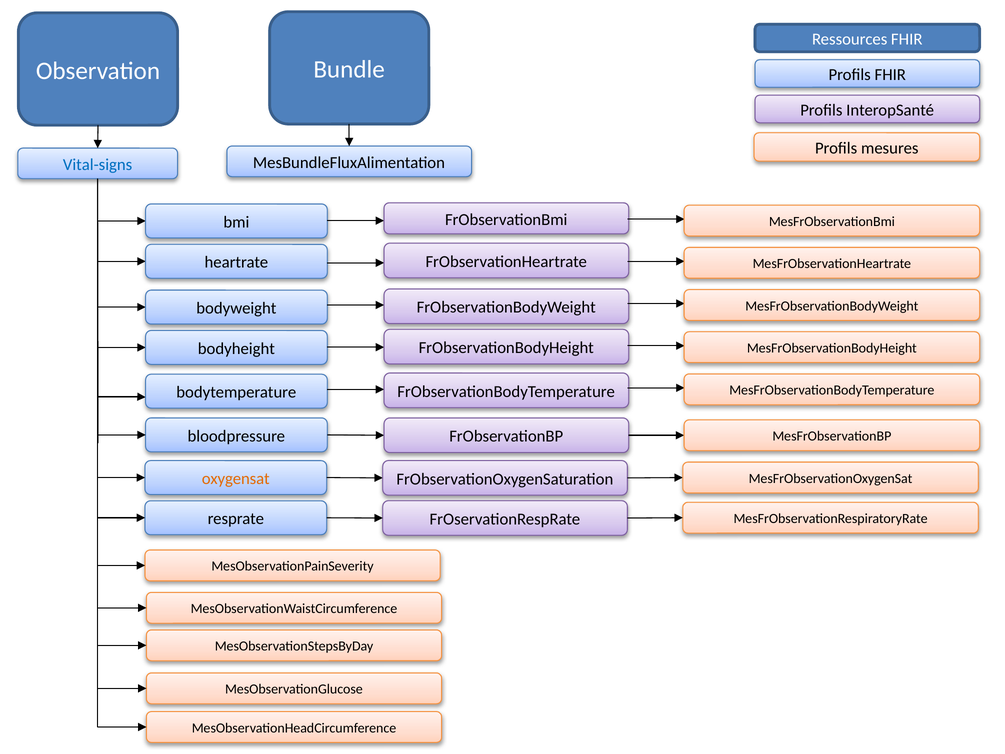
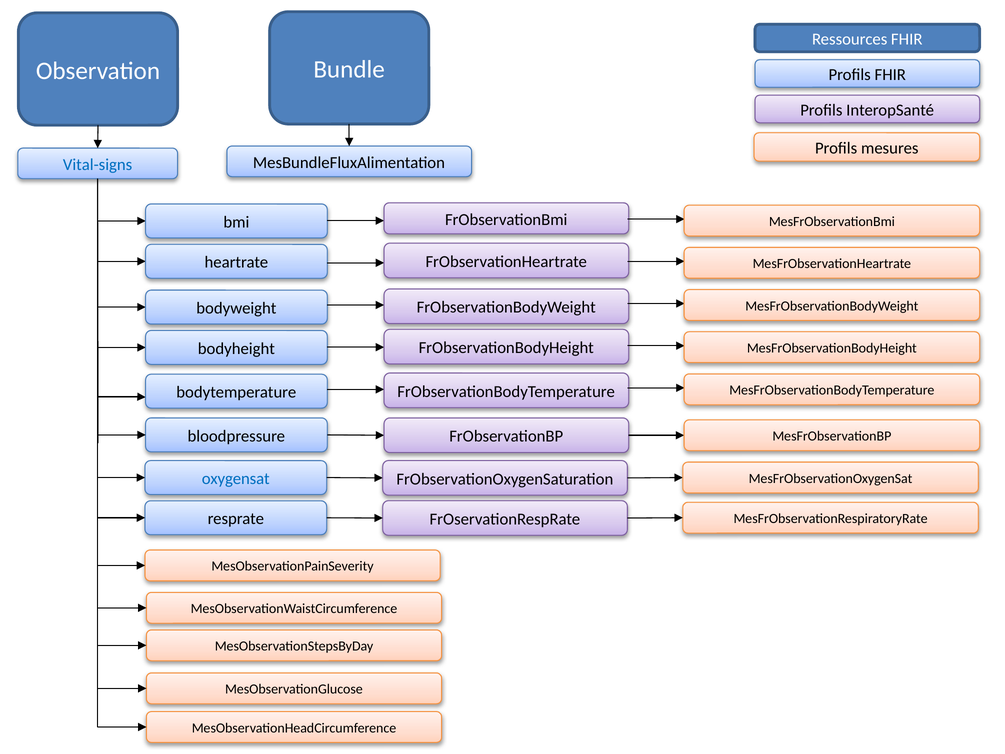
oxygensat colour: orange -> blue
